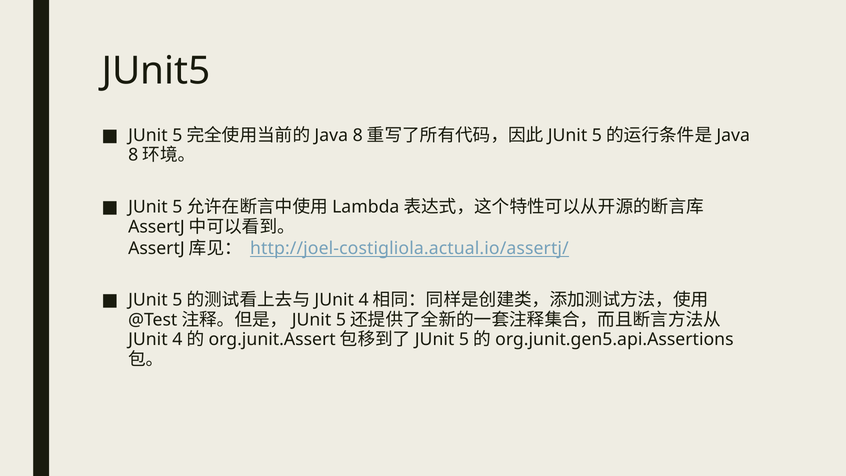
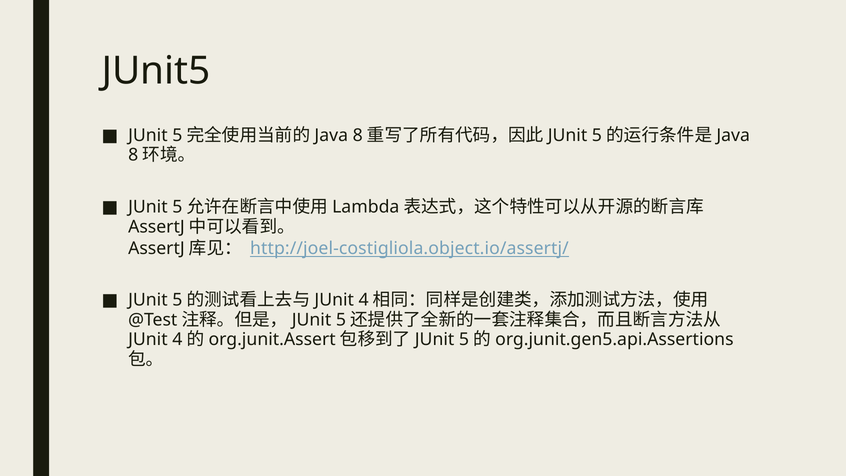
http://joel-costigliola.actual.io/assertj/: http://joel-costigliola.actual.io/assertj/ -> http://joel-costigliola.object.io/assertj/
